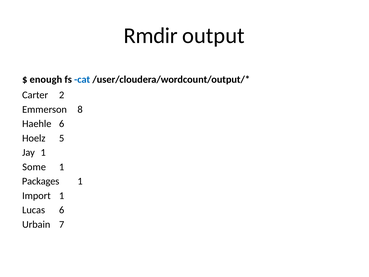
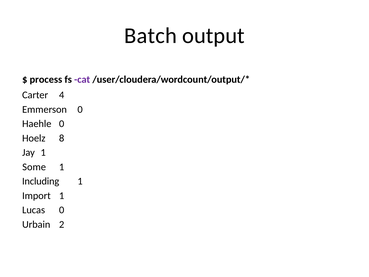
Rmdir: Rmdir -> Batch
enough: enough -> process
cat colour: blue -> purple
2: 2 -> 4
Emmerson 8: 8 -> 0
Haehle 6: 6 -> 0
5: 5 -> 8
Packages: Packages -> Including
Lucas 6: 6 -> 0
7: 7 -> 2
